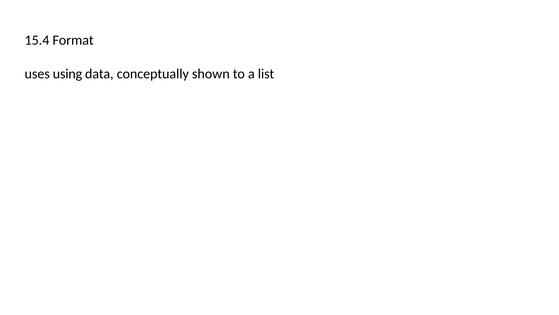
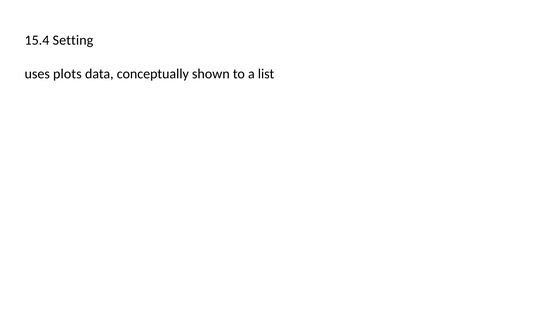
Format: Format -> Setting
using: using -> plots
